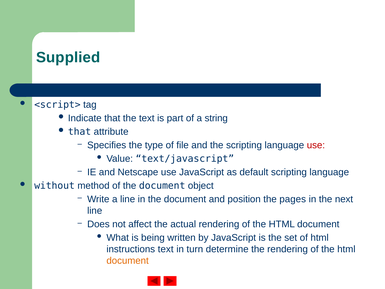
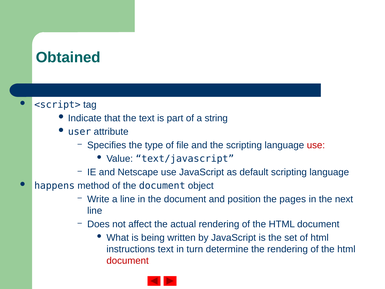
Supplied: Supplied -> Obtained
that at (80, 132): that -> user
without: without -> happens
document at (128, 261) colour: orange -> red
